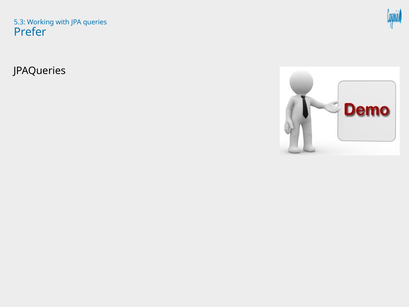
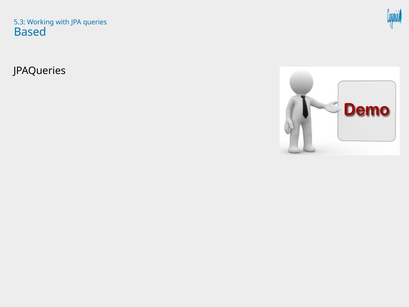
Prefer: Prefer -> Based
